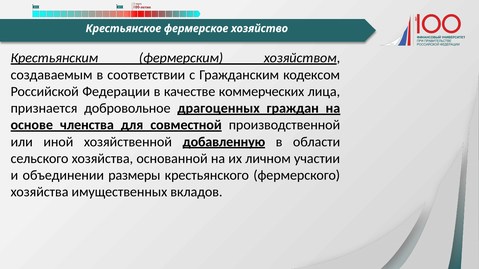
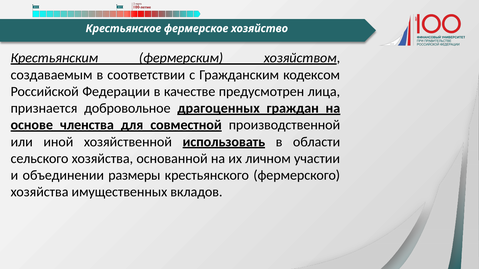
коммерческих: коммерческих -> предусмотрен
добавленную: добавленную -> использовать
